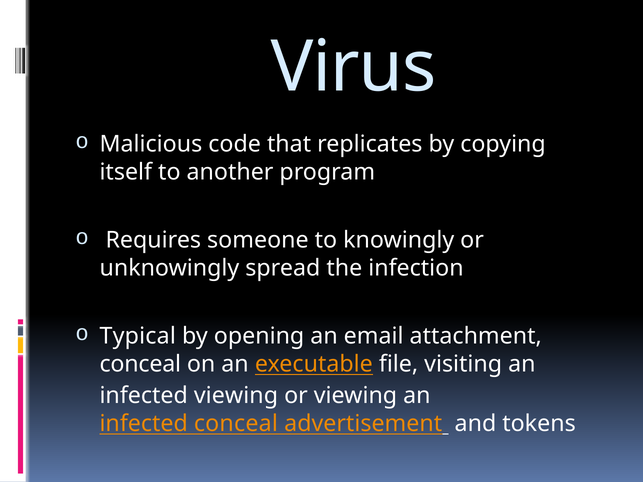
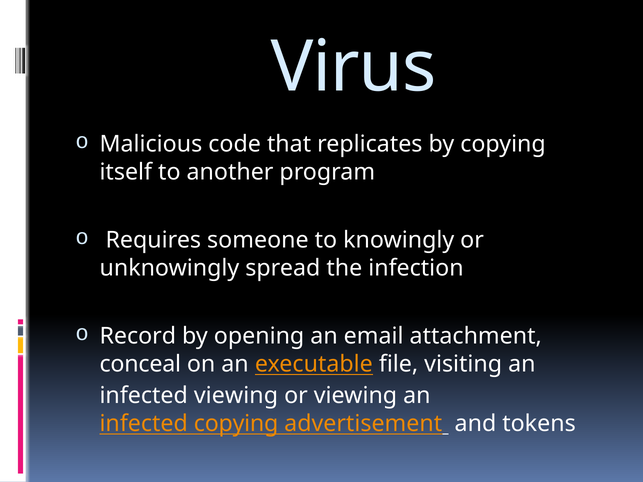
Typical: Typical -> Record
infected conceal: conceal -> copying
